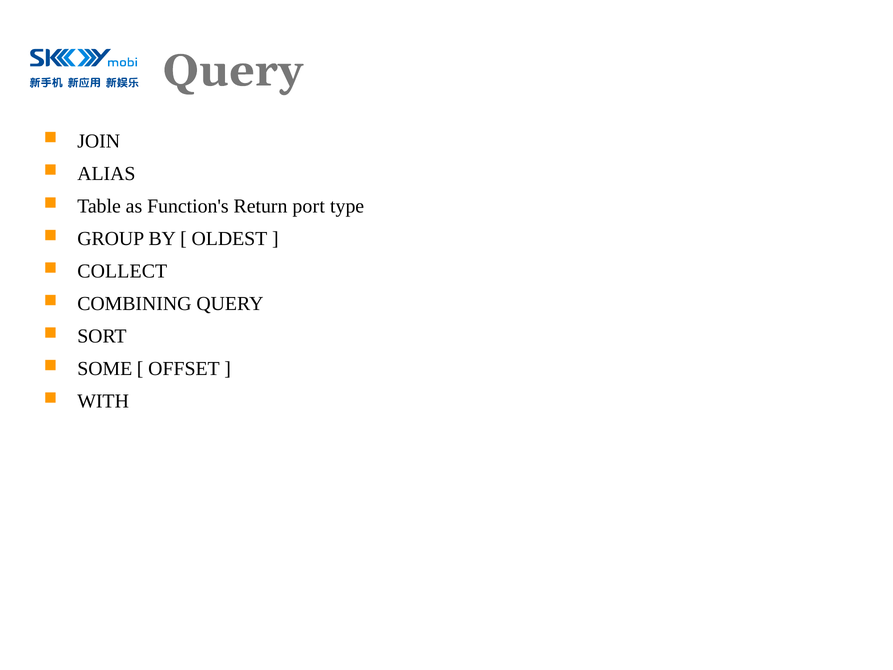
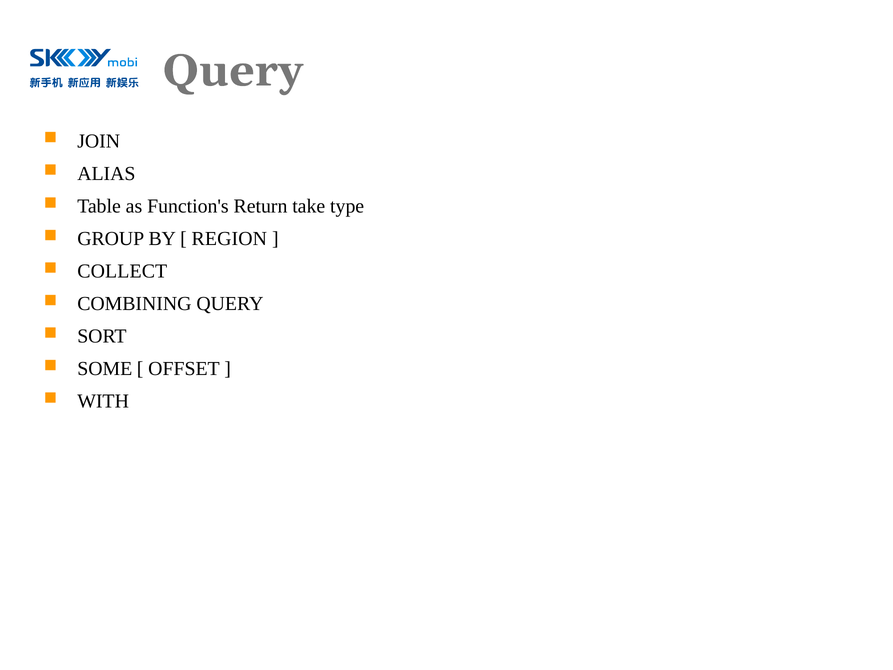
port: port -> take
OLDEST: OLDEST -> REGION
